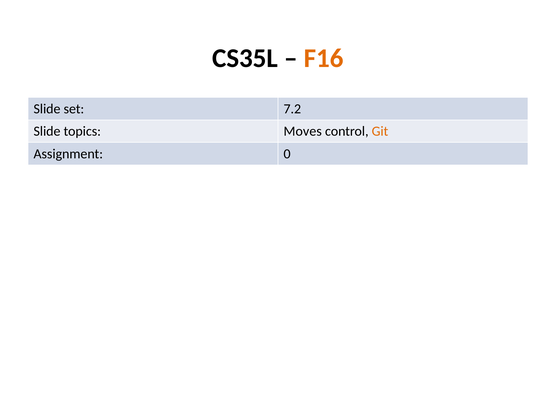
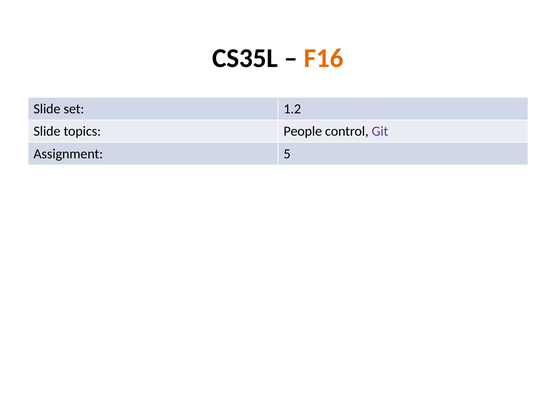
7.2: 7.2 -> 1.2
Moves: Moves -> People
Git colour: orange -> purple
0: 0 -> 5
